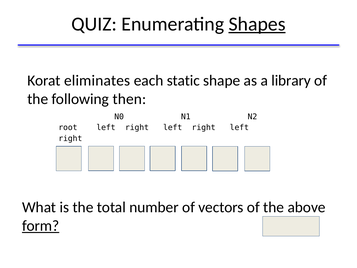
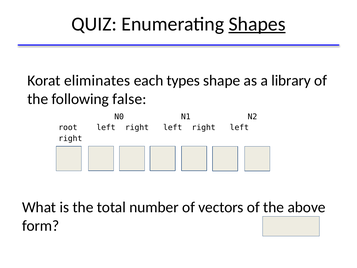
static: static -> types
then: then -> false
form underline: present -> none
